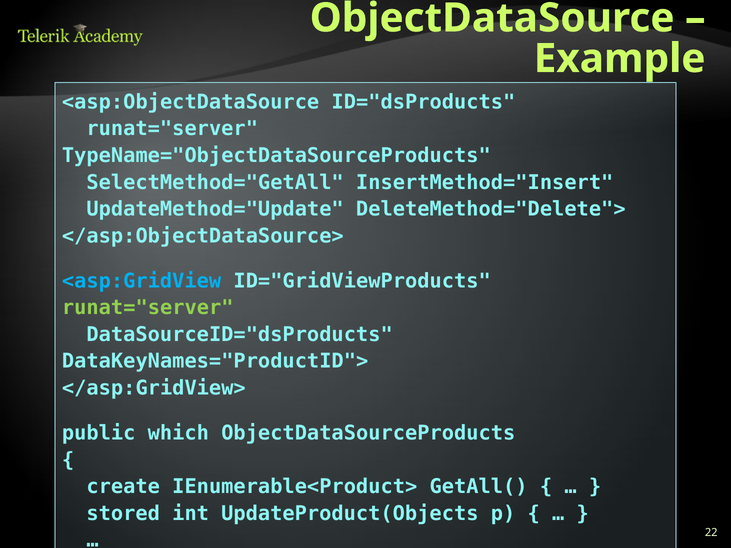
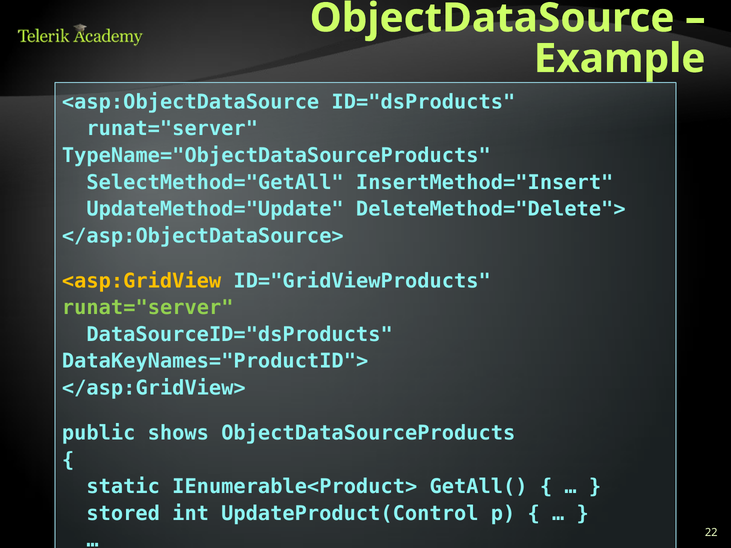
<asp:GridView colour: light blue -> yellow
which: which -> shows
create: create -> static
UpdateProduct(Objects: UpdateProduct(Objects -> UpdateProduct(Control
